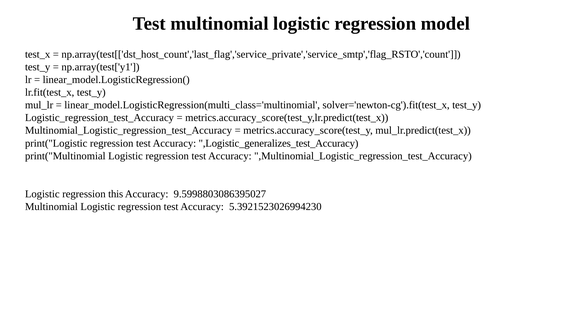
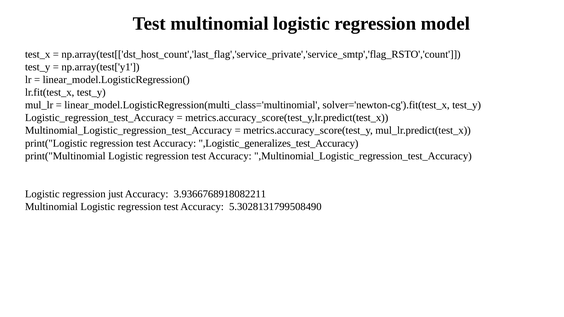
this: this -> just
9.5998803086395027: 9.5998803086395027 -> 3.9366768918082211
5.3921523026994230: 5.3921523026994230 -> 5.3028131799508490
